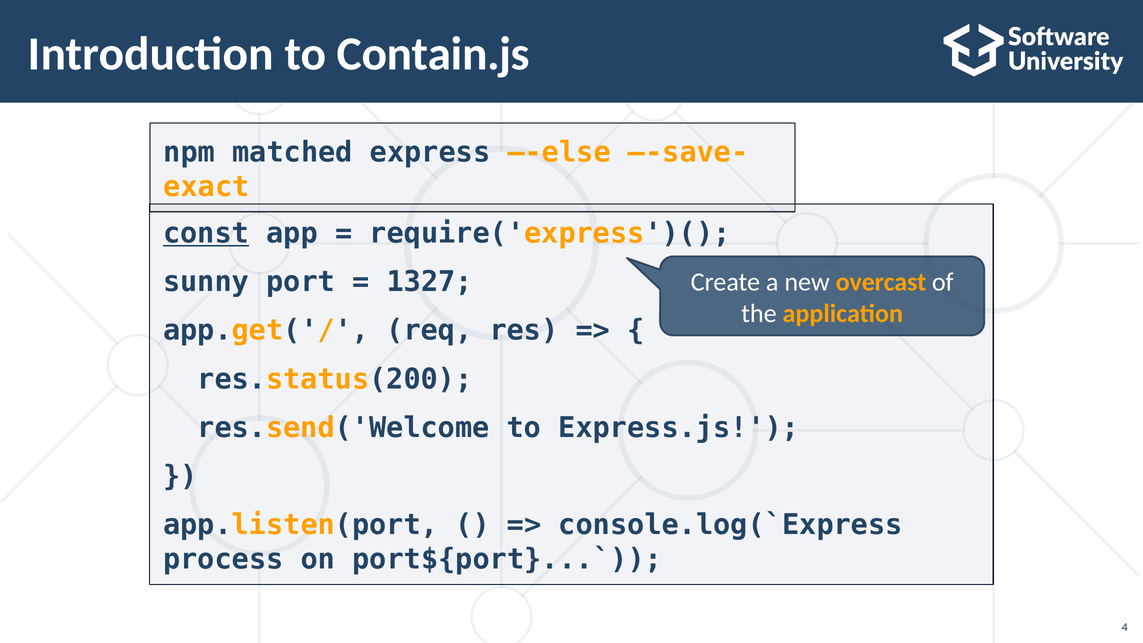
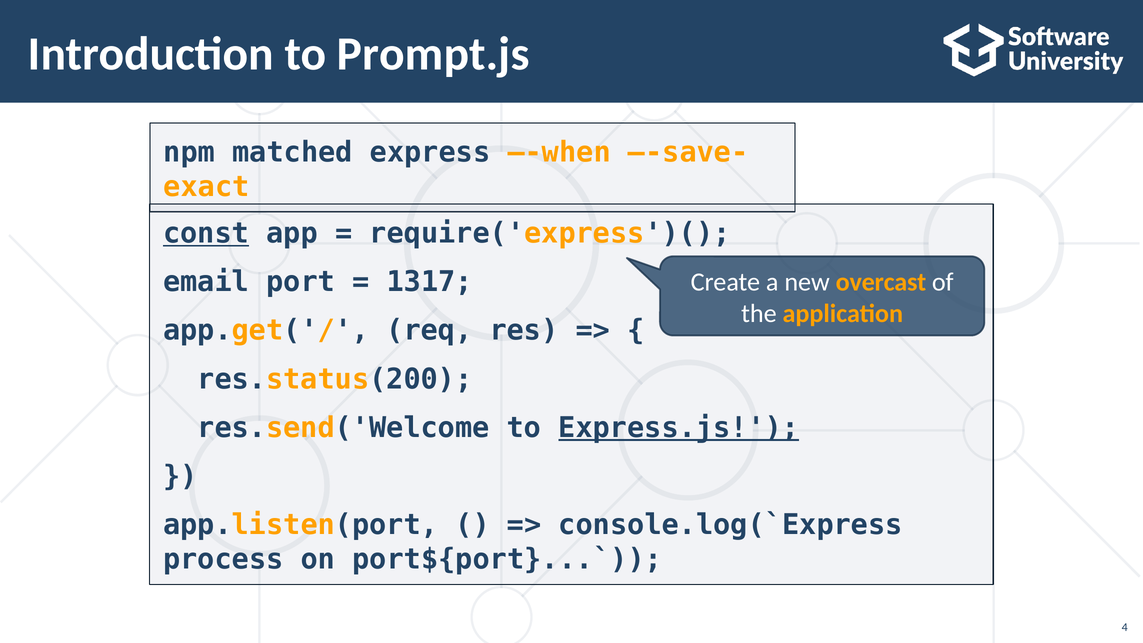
Contain.js: Contain.js -> Prompt.js
–-else: –-else -> –-when
sunny: sunny -> email
1327: 1327 -> 1317
Express.js underline: none -> present
